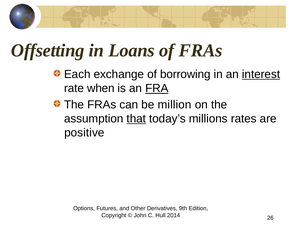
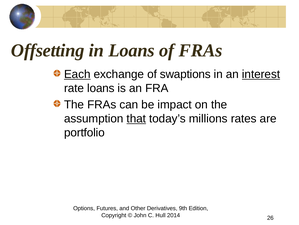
Each underline: none -> present
borrowing: borrowing -> swaptions
rate when: when -> loans
FRA underline: present -> none
million: million -> impact
positive: positive -> portfolio
